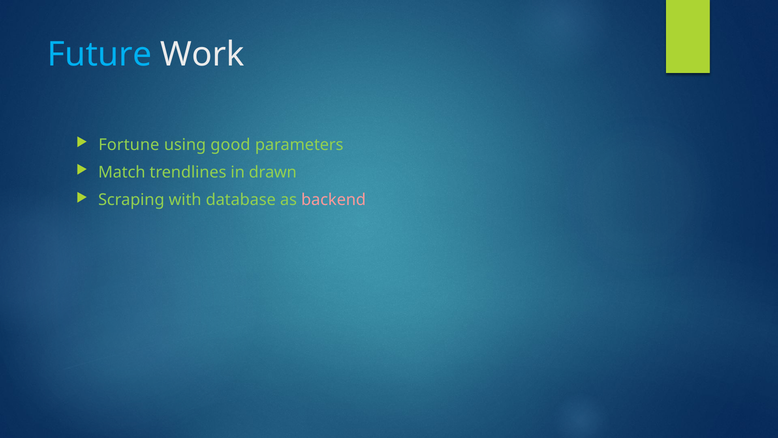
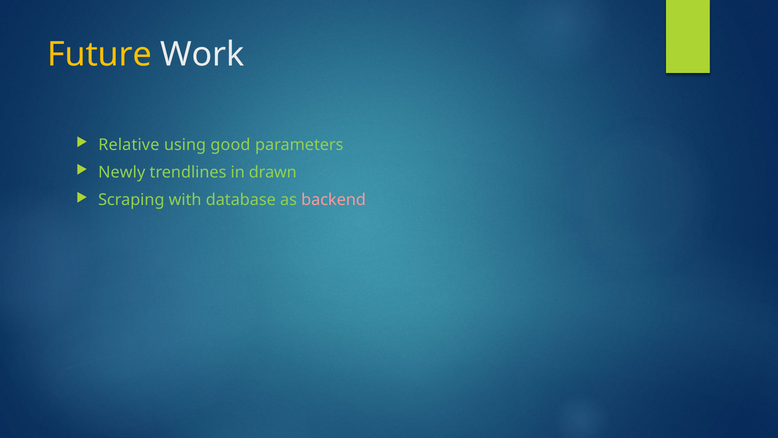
Future colour: light blue -> yellow
Fortune: Fortune -> Relative
Match: Match -> Newly
